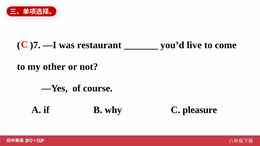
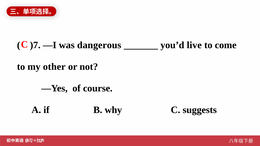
restaurant: restaurant -> dangerous
pleasure: pleasure -> suggests
